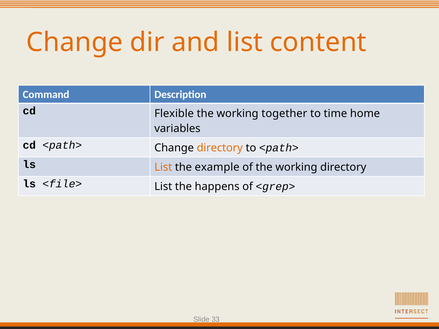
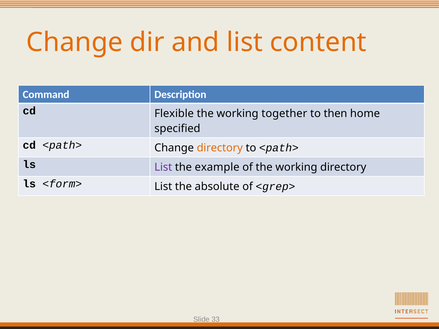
time: time -> then
variables: variables -> specified
List at (163, 167) colour: orange -> purple
<file>: <file> -> <form>
happens: happens -> absolute
